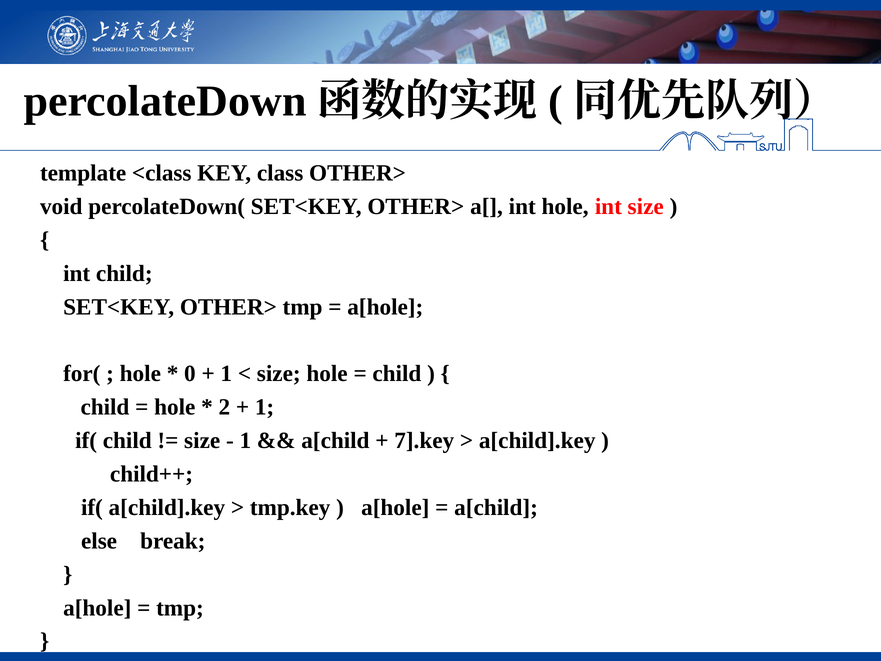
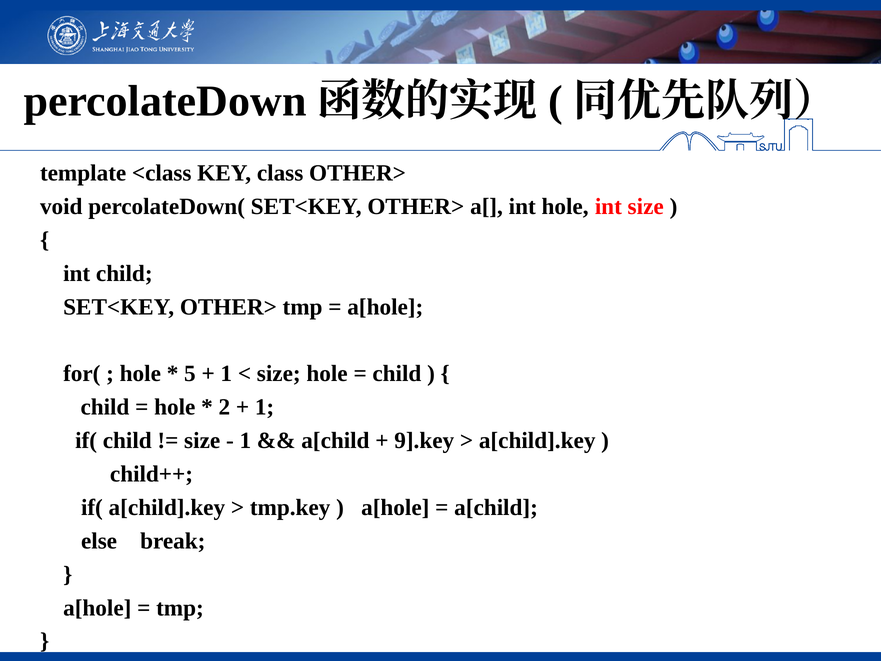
0: 0 -> 5
7].key: 7].key -> 9].key
